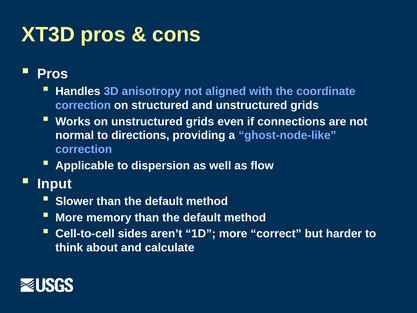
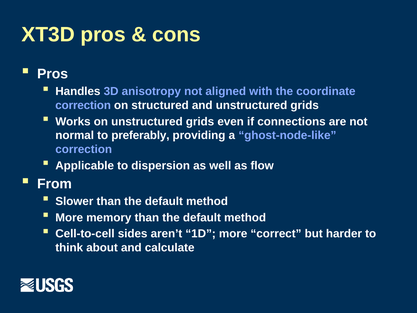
directions: directions -> preferably
Input: Input -> From
